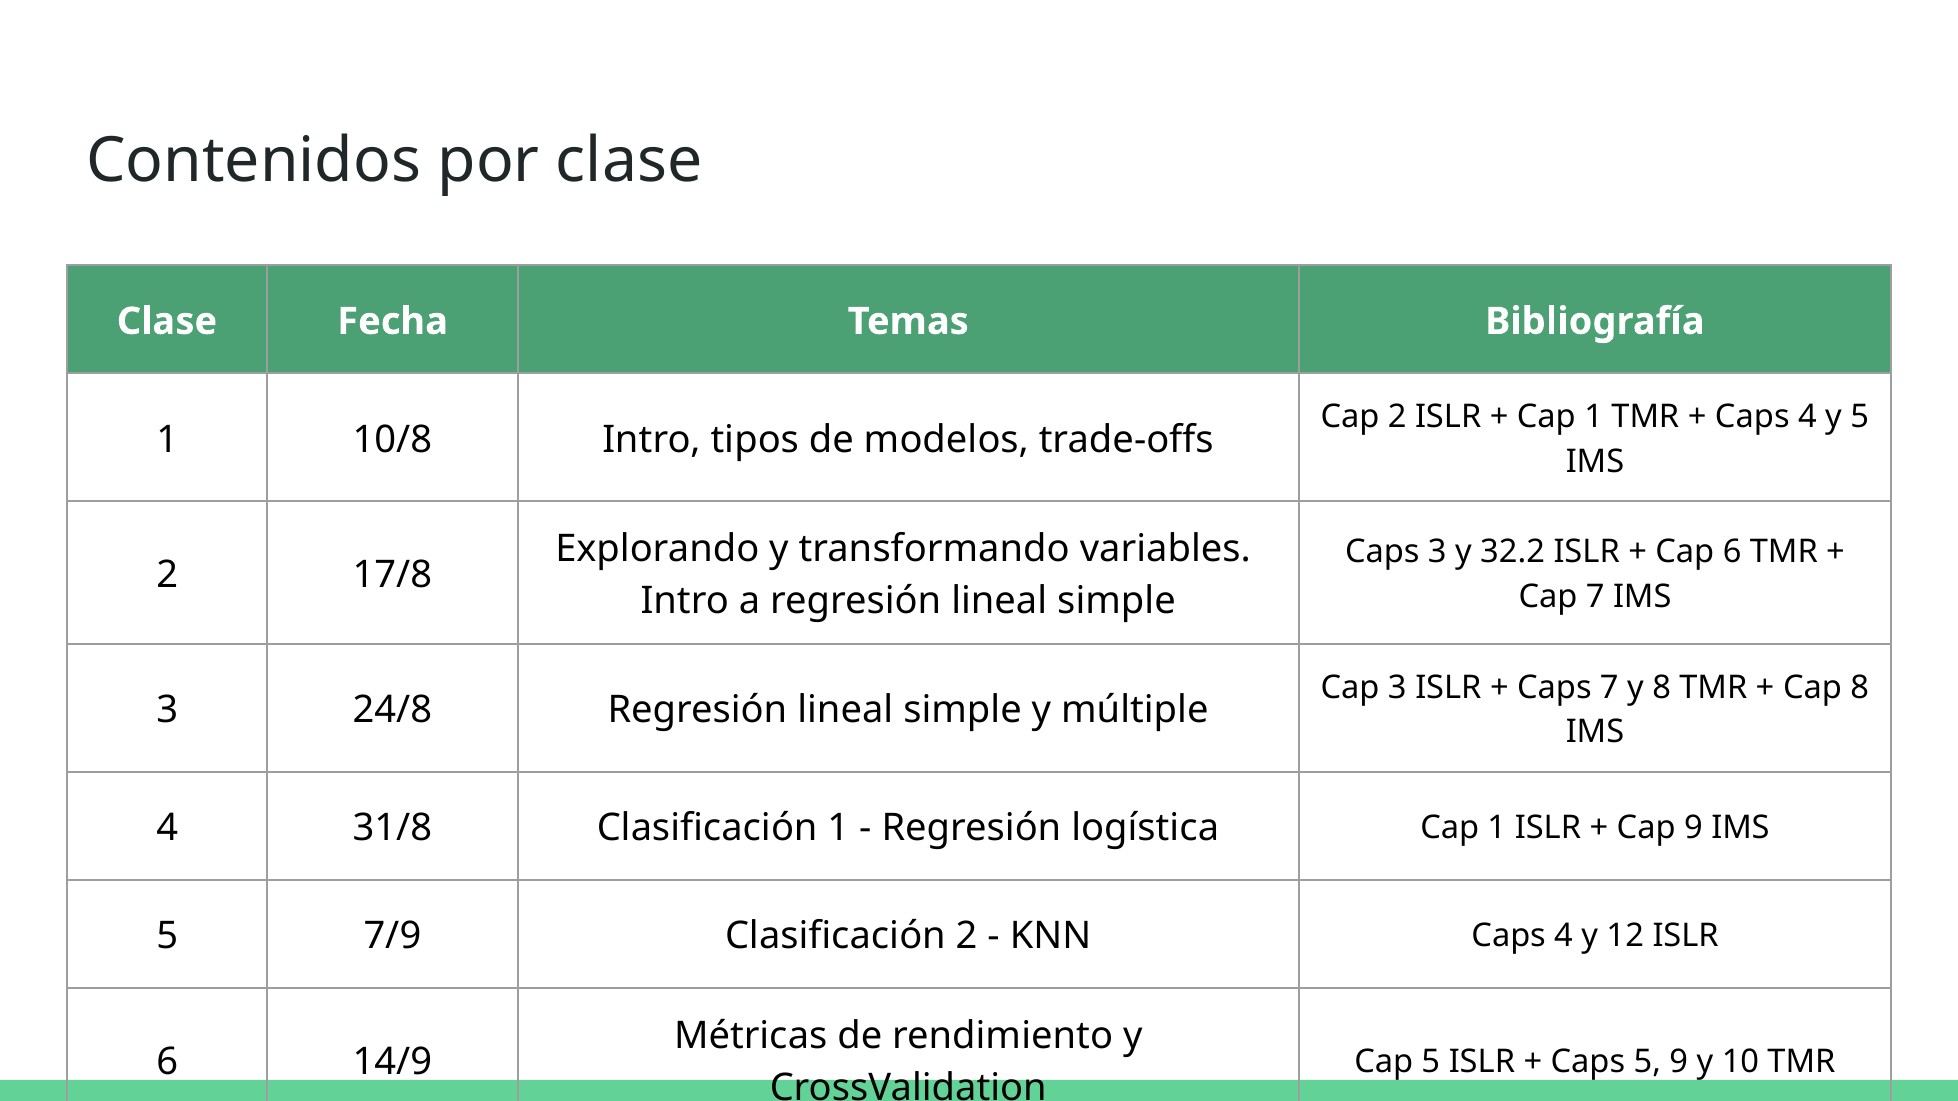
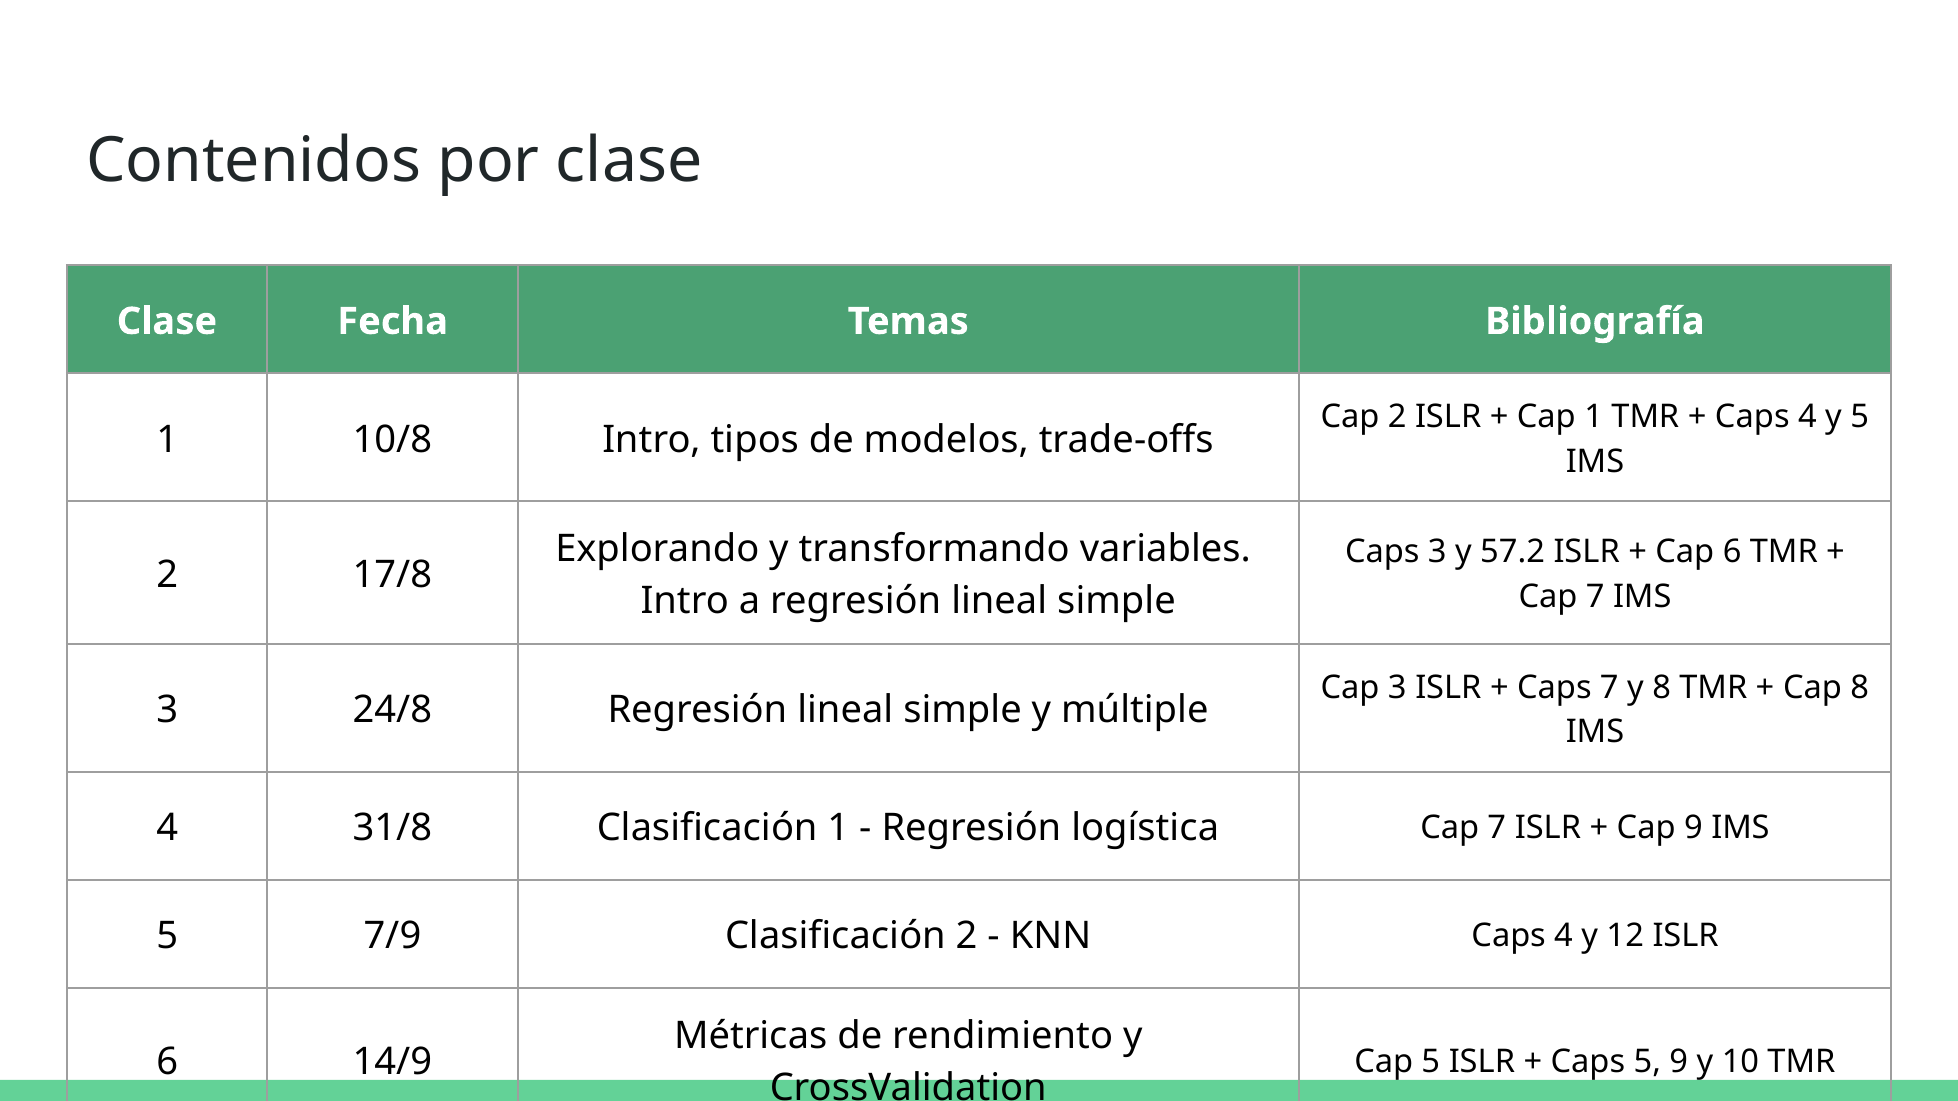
32.2: 32.2 -> 57.2
logística Cap 1: 1 -> 7
